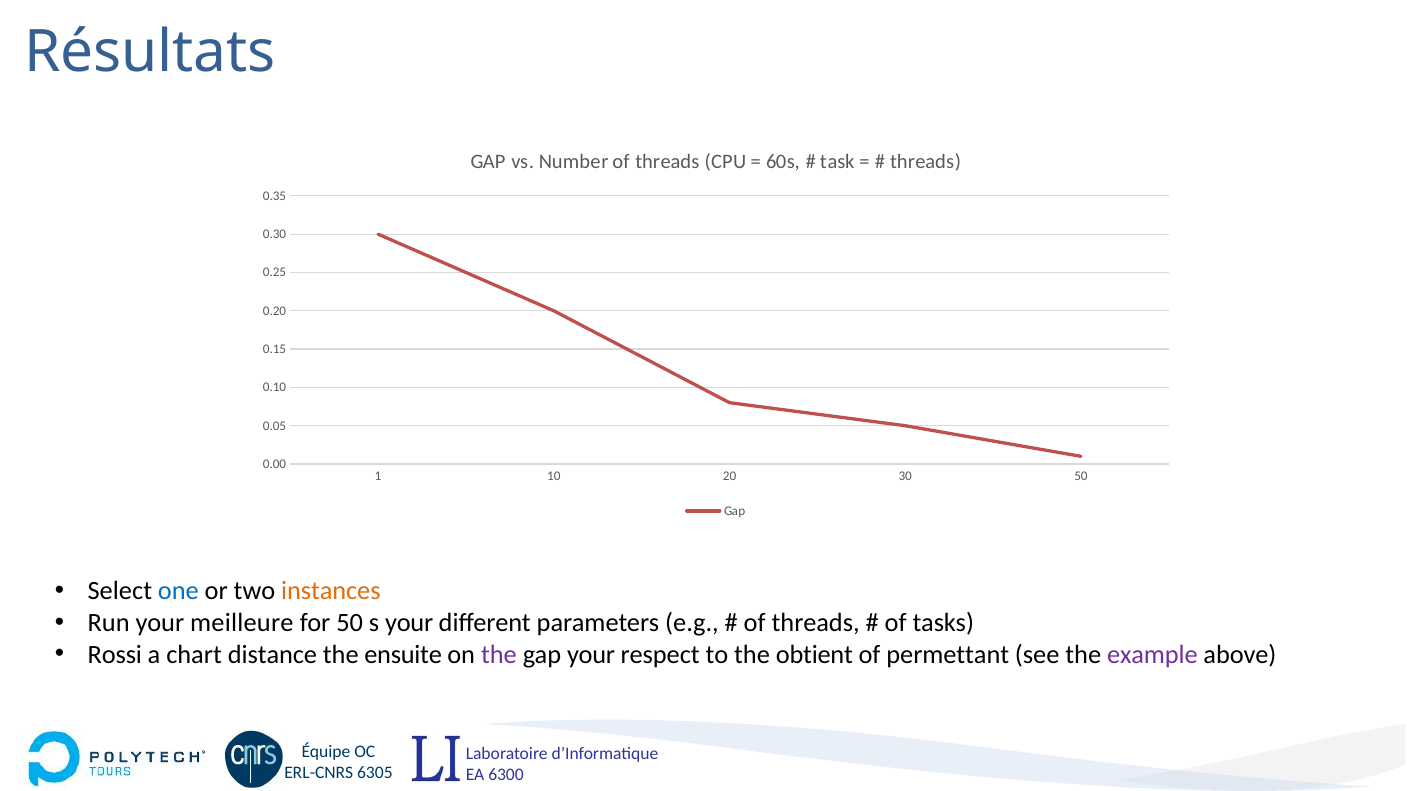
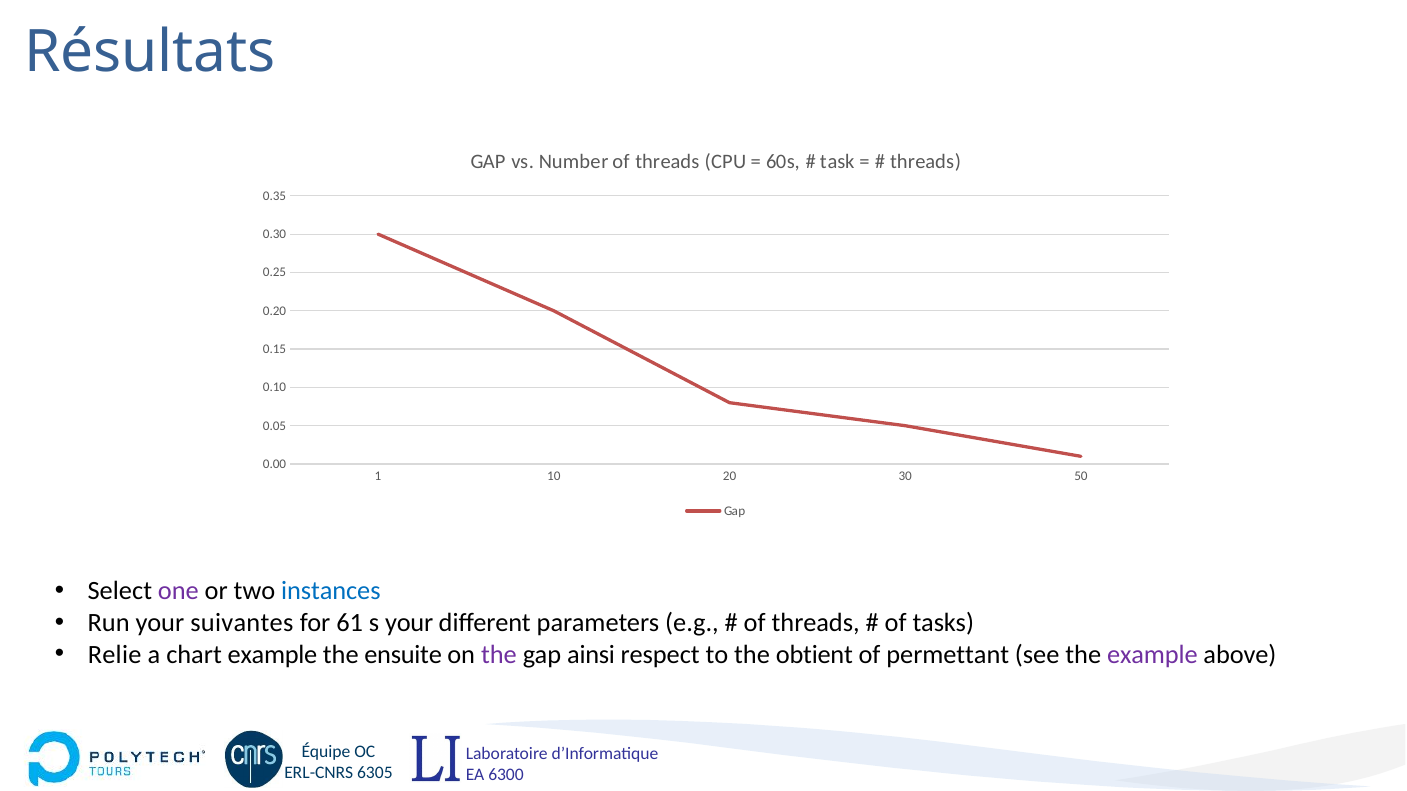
one colour: blue -> purple
instances colour: orange -> blue
meilleure: meilleure -> suivantes
for 50: 50 -> 61
Rossi: Rossi -> Relie
chart distance: distance -> example
gap your: your -> ainsi
